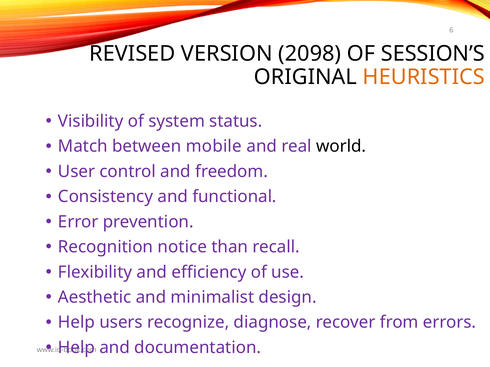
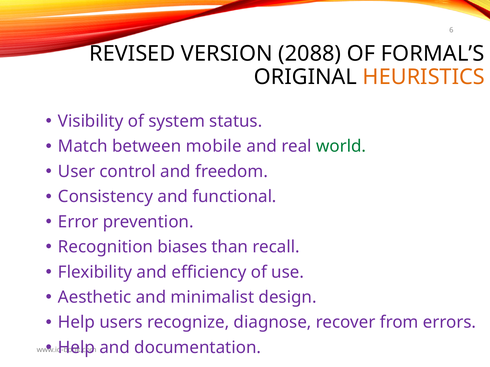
2098: 2098 -> 2088
SESSION’S: SESSION’S -> FORMAL’S
world colour: black -> green
notice: notice -> biases
